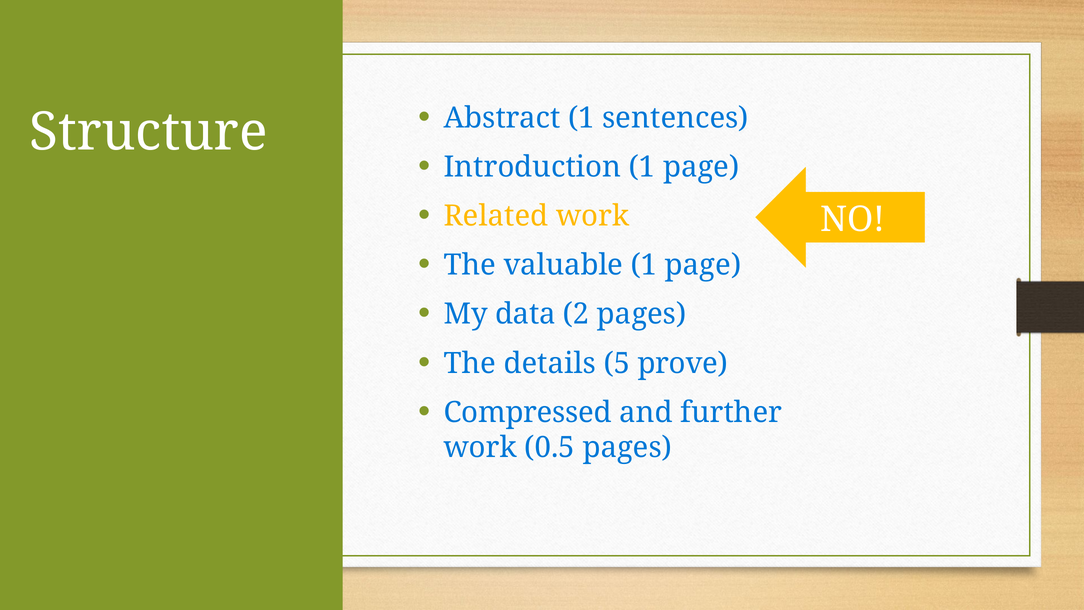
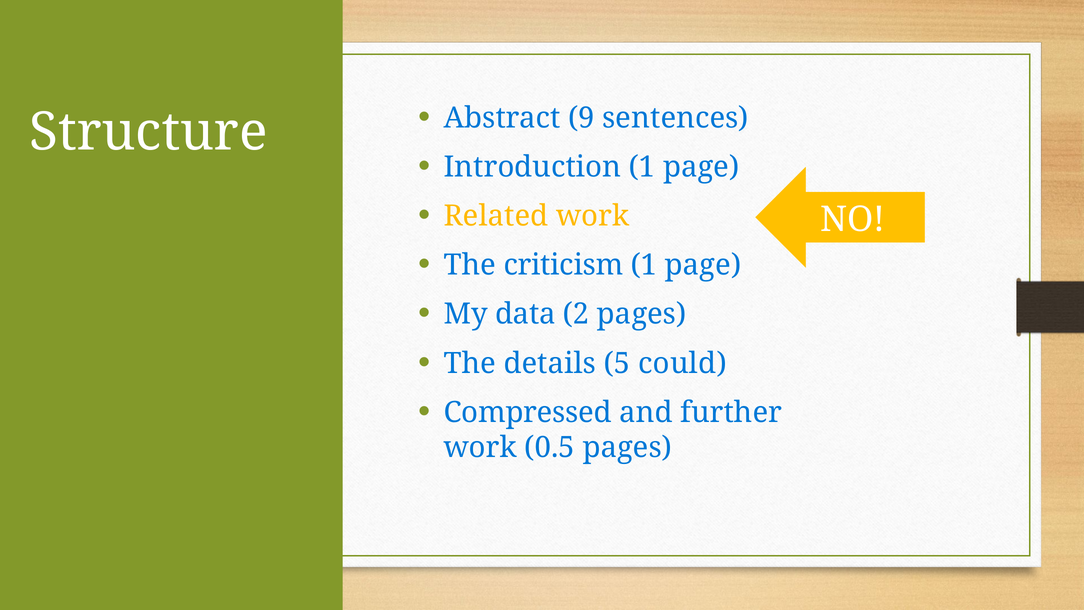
Abstract 1: 1 -> 9
valuable: valuable -> criticism
prove: prove -> could
